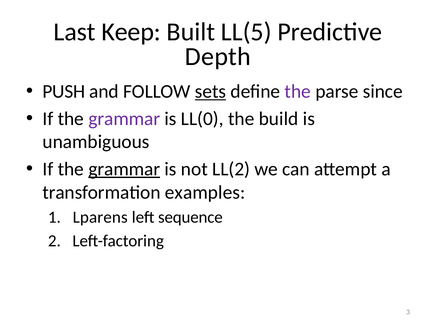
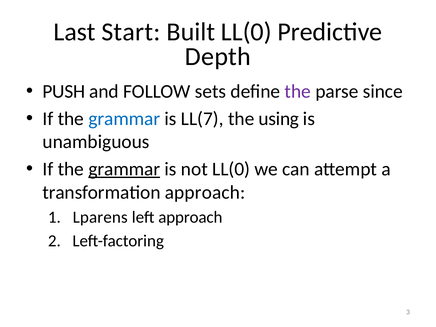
Keep: Keep -> Start
Built LL(5: LL(5 -> LL(0
sets underline: present -> none
grammar at (124, 119) colour: purple -> blue
LL(0: LL(0 -> LL(7
build: build -> using
not LL(2: LL(2 -> LL(0
transformation examples: examples -> approach
left sequence: sequence -> approach
